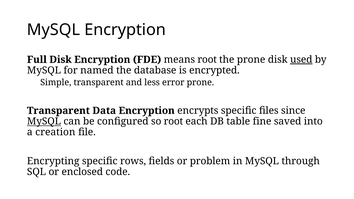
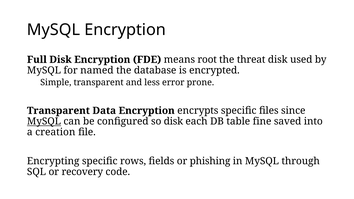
the prone: prone -> threat
used underline: present -> none
so root: root -> disk
problem: problem -> phishing
enclosed: enclosed -> recovery
